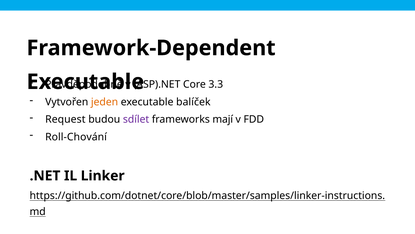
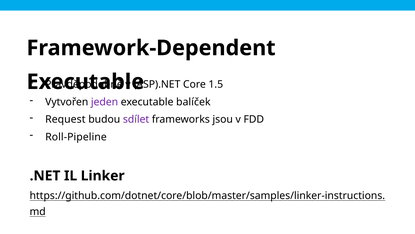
3.3: 3.3 -> 1.5
jeden colour: orange -> purple
mají: mají -> jsou
Roll-Chování: Roll-Chování -> Roll-Pipeline
